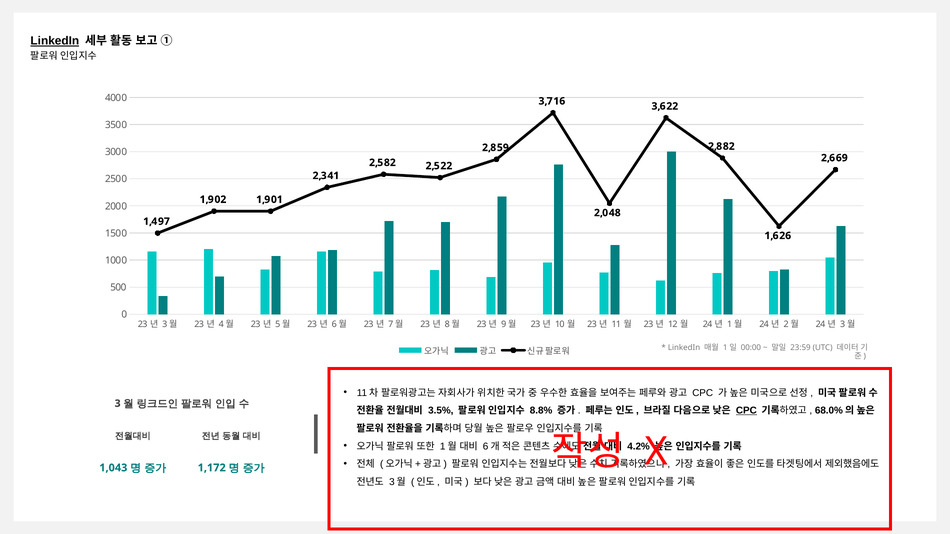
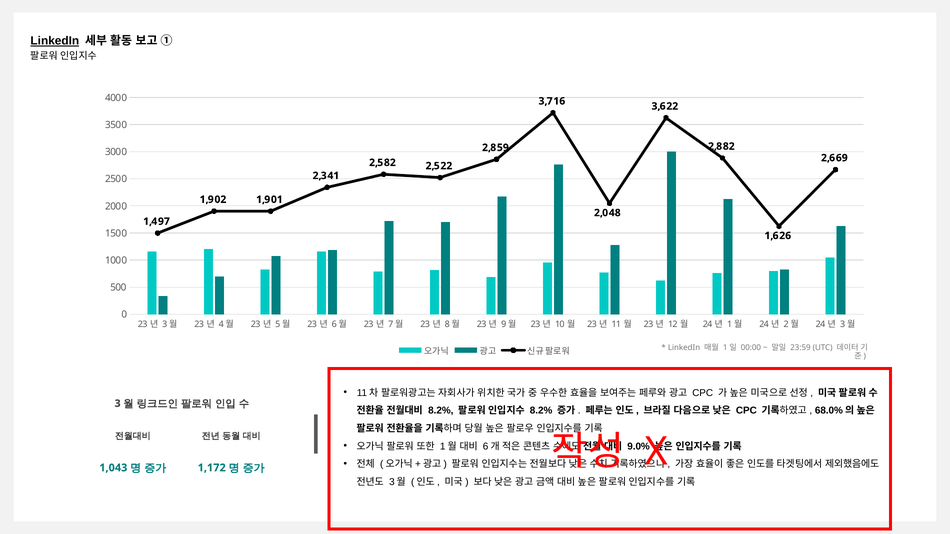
3.5% at (441, 411): 3.5% -> 8.2%
8.8% at (541, 411): 8.8% -> 8.2%
CPC at (746, 411) underline: present -> none
4.2%: 4.2% -> 9.0%
